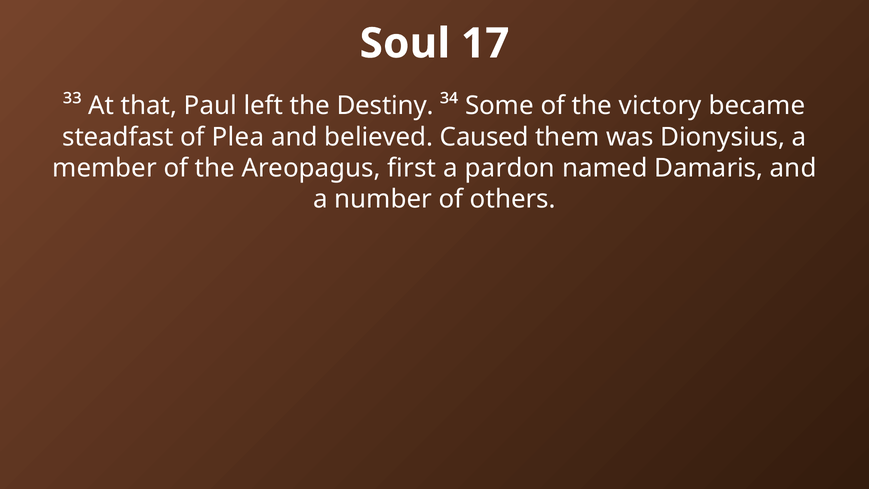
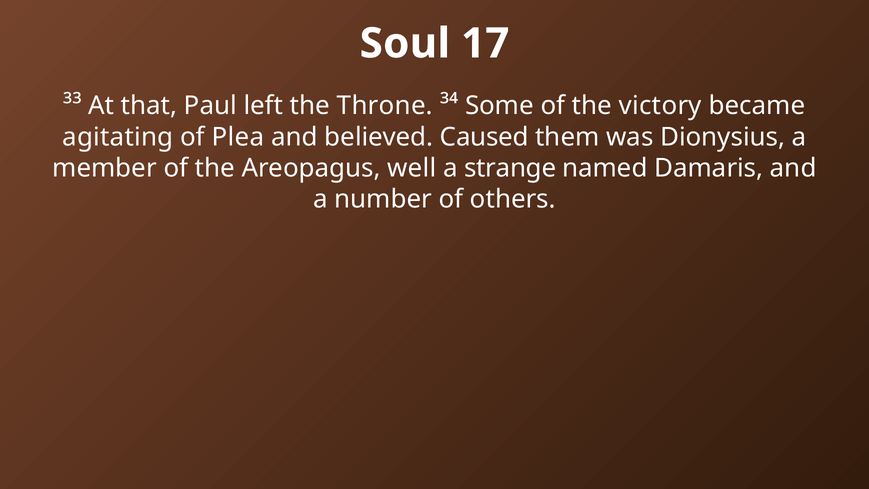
Destiny: Destiny -> Throne
steadfast: steadfast -> agitating
first: first -> well
pardon: pardon -> strange
